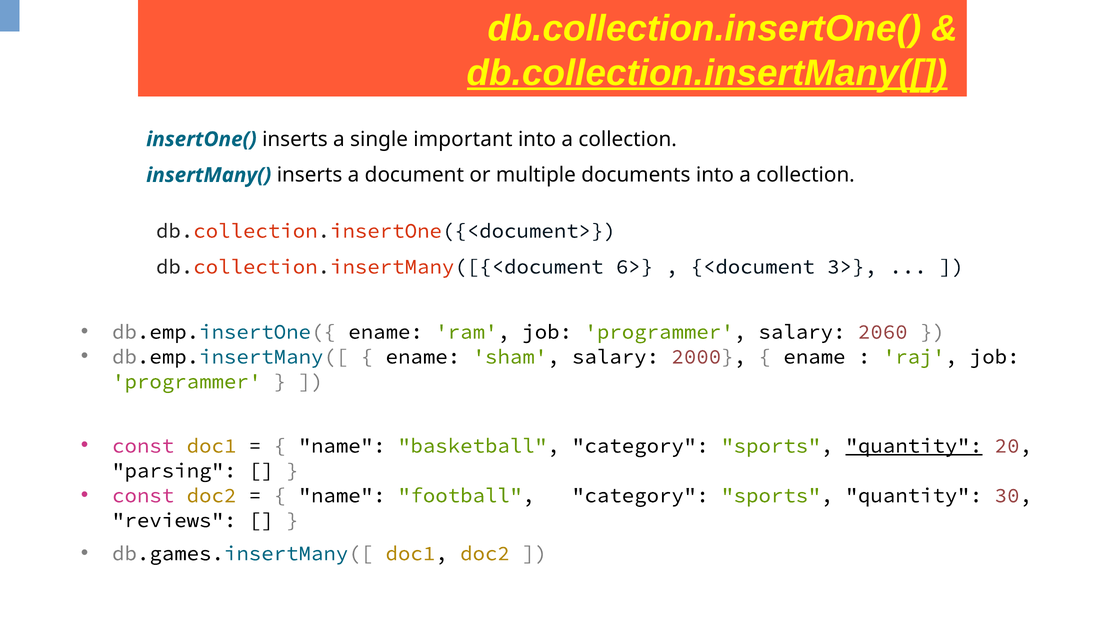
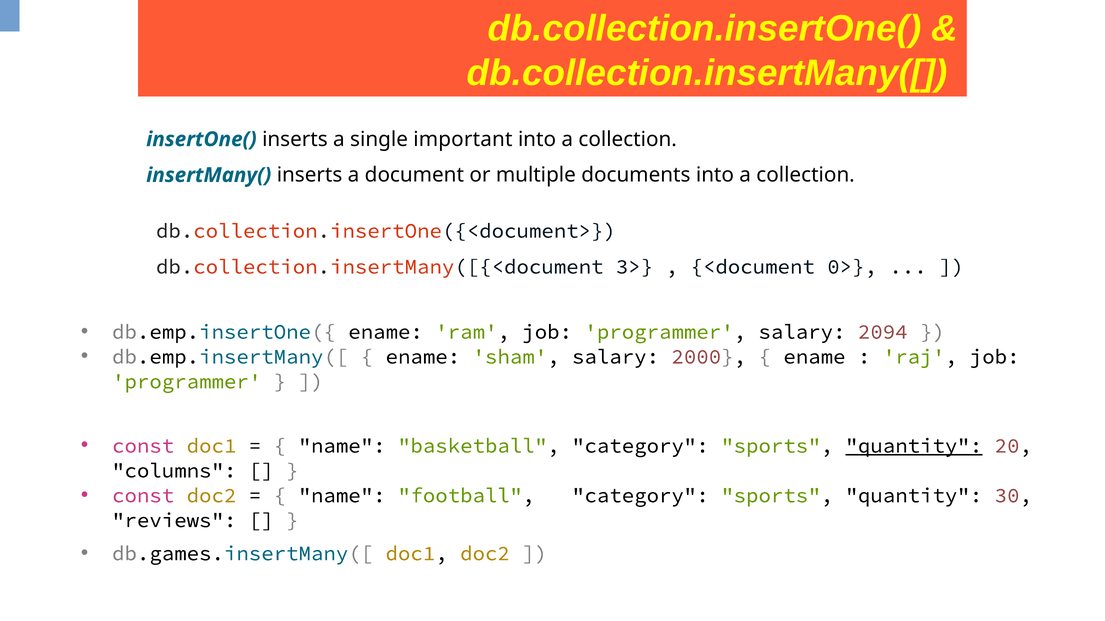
db.collection.insertMany([ underline: present -> none
6>: 6> -> 3>
3>: 3> -> 0>
2060: 2060 -> 2094
parsing: parsing -> columns
